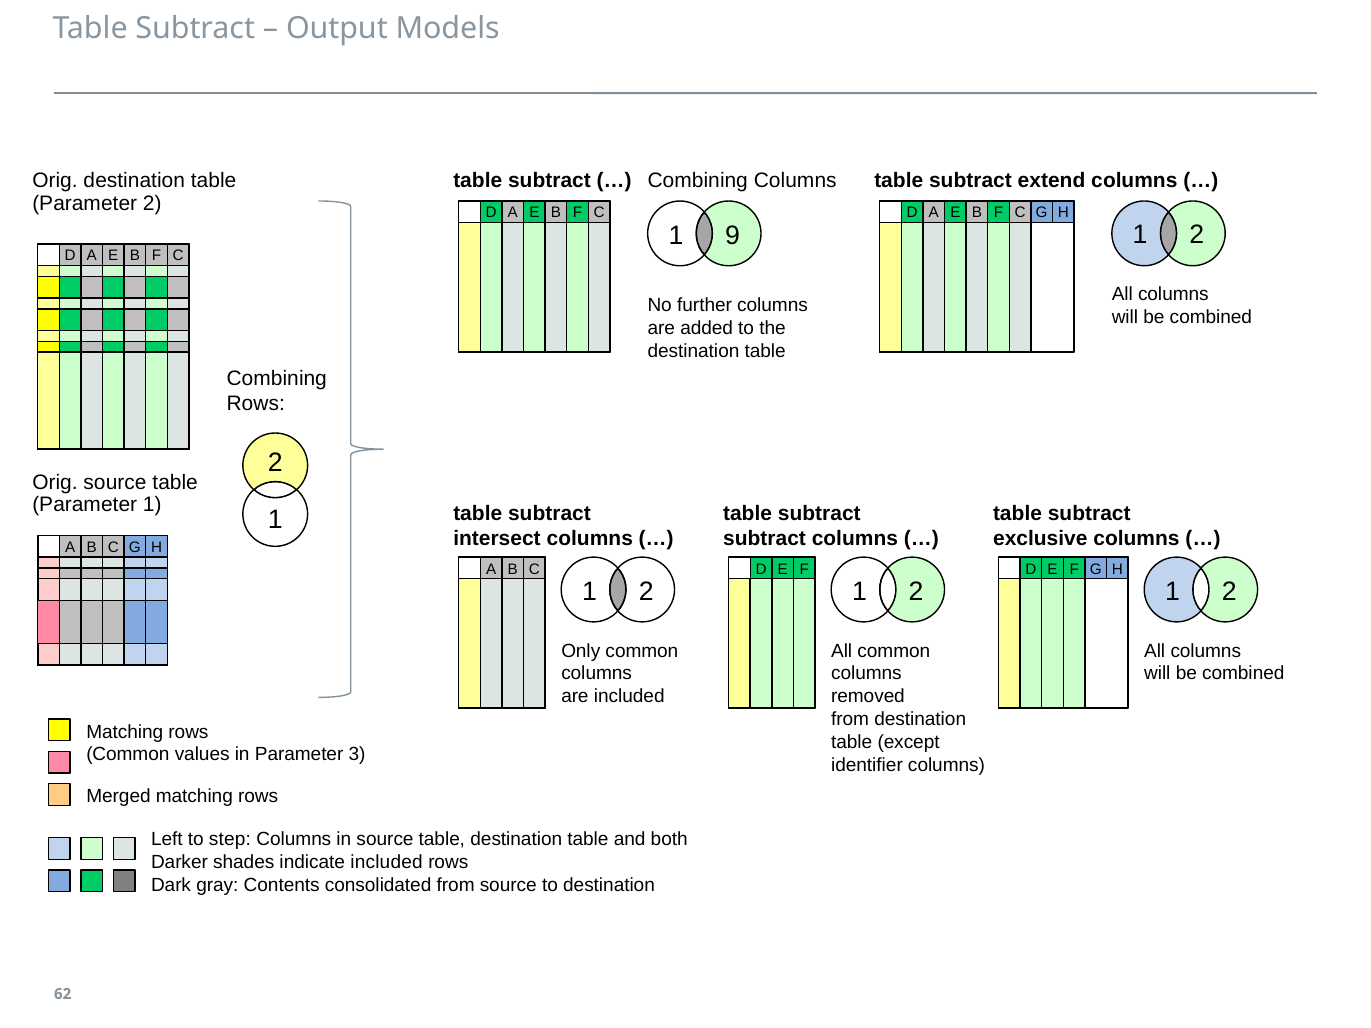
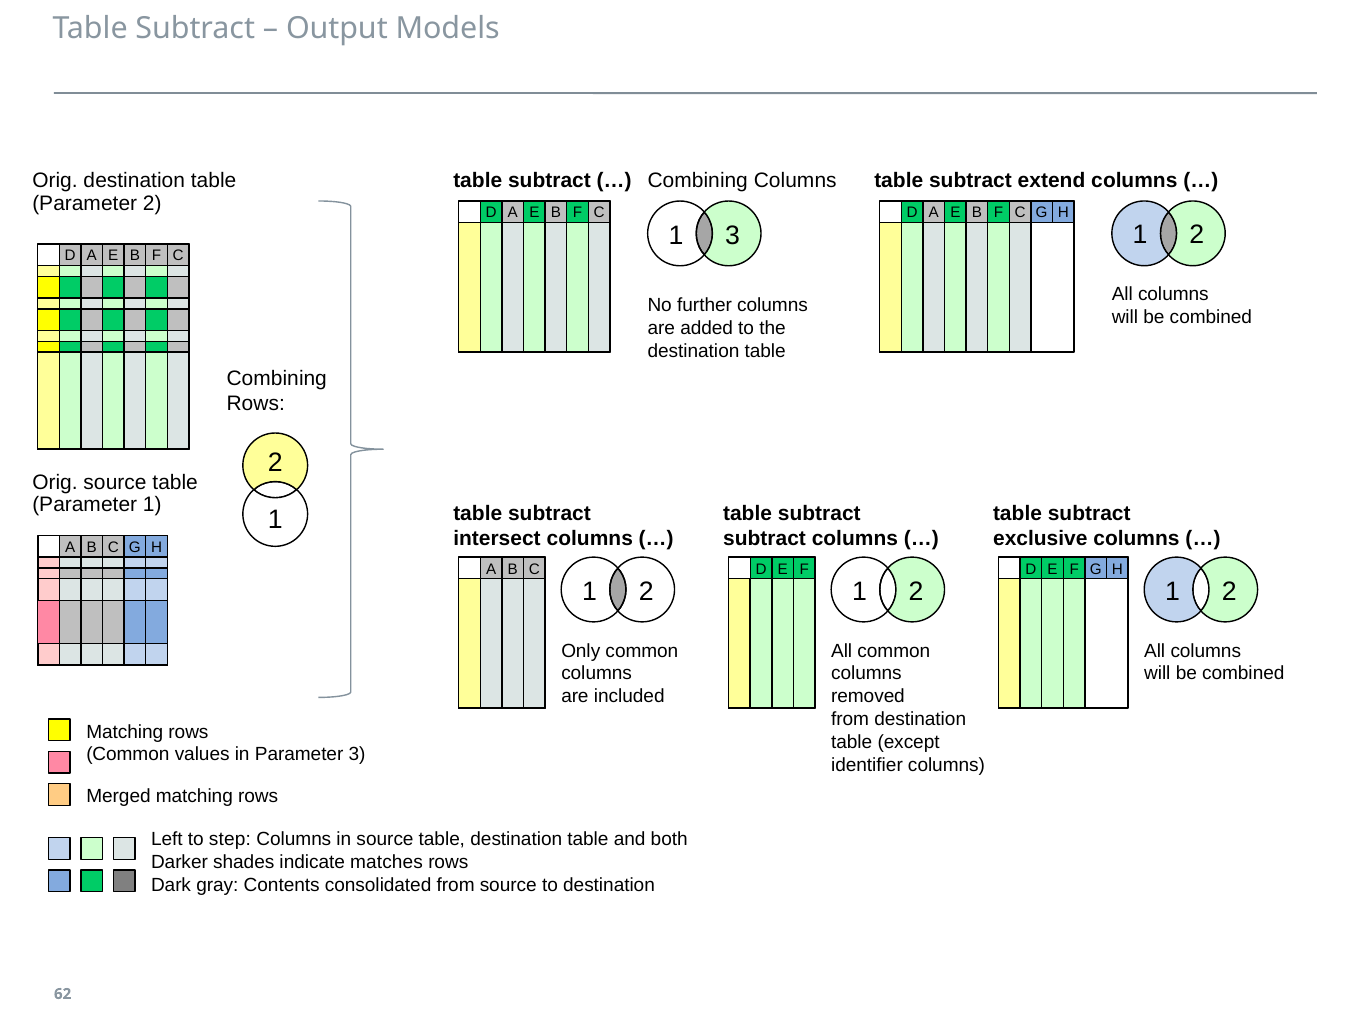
1 9: 9 -> 3
indicate included: included -> matches
